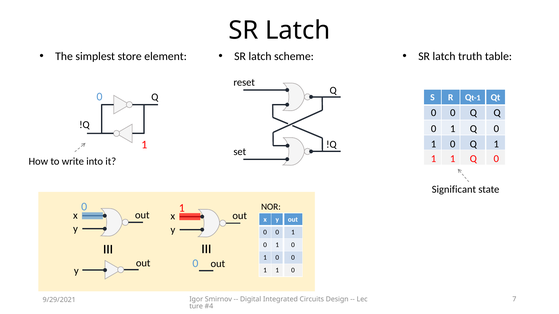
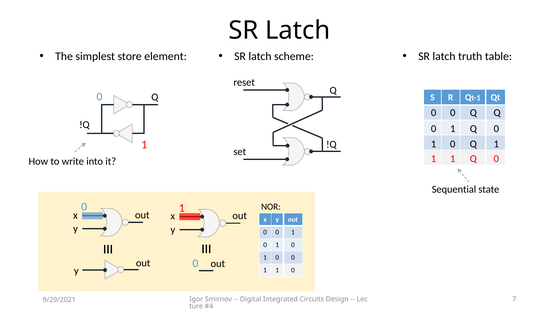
Significant: Significant -> Sequential
